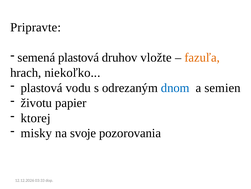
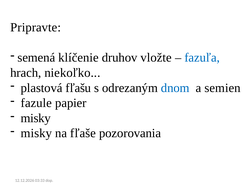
semená plastová: plastová -> klíčenie
fazuľa colour: orange -> blue
vodu: vodu -> fľašu
životu: životu -> fazule
ktorej at (36, 118): ktorej -> misky
svoje: svoje -> fľaše
